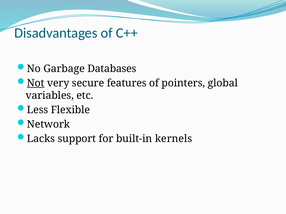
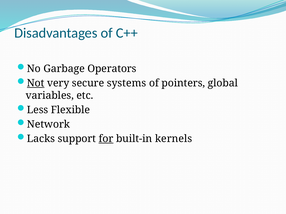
Databases: Databases -> Operators
features: features -> systems
for underline: none -> present
